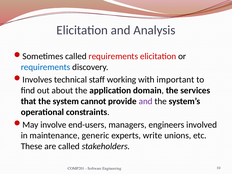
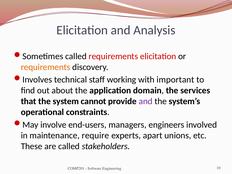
requirements at (46, 67) colour: blue -> orange
generic: generic -> require
write: write -> apart
